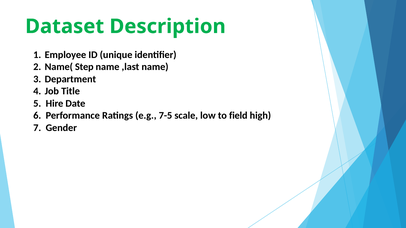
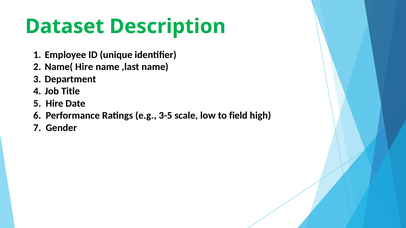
Name( Step: Step -> Hire
7-5: 7-5 -> 3-5
